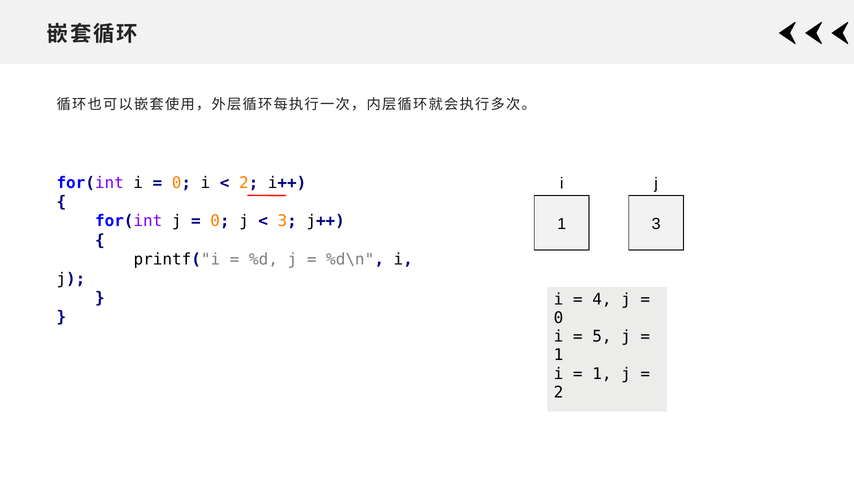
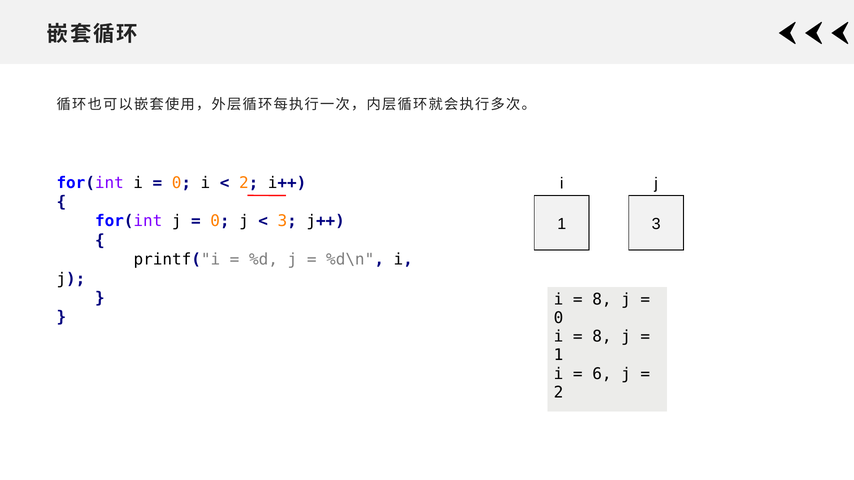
4 at (602, 300): 4 -> 8
5 at (602, 337): 5 -> 8
1 at (602, 374): 1 -> 6
